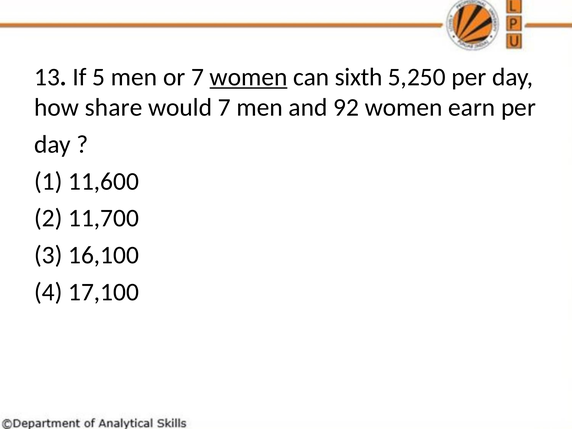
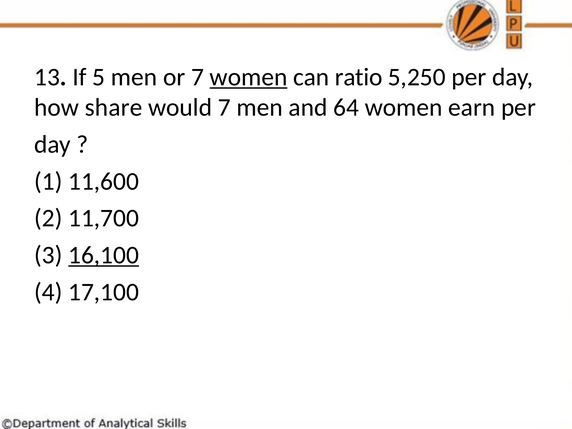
sixth: sixth -> ratio
92: 92 -> 64
16,100 underline: none -> present
